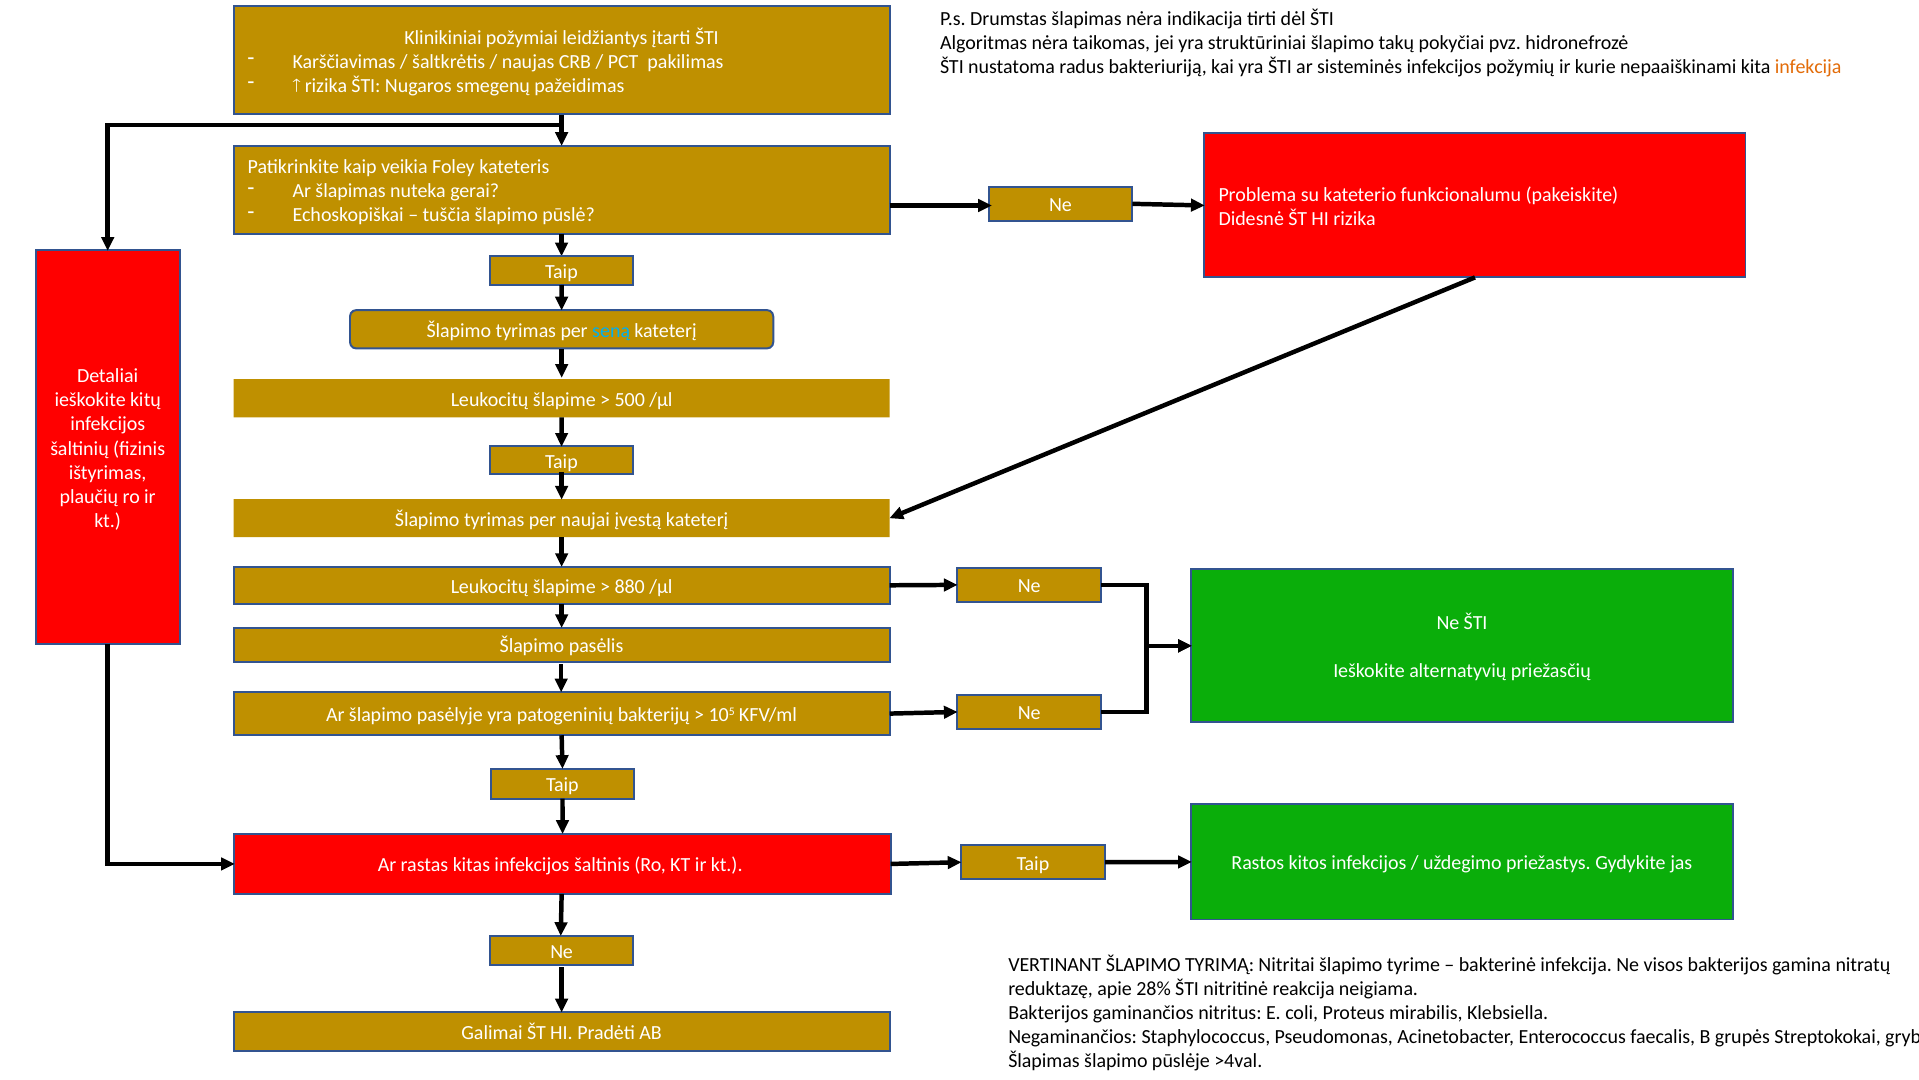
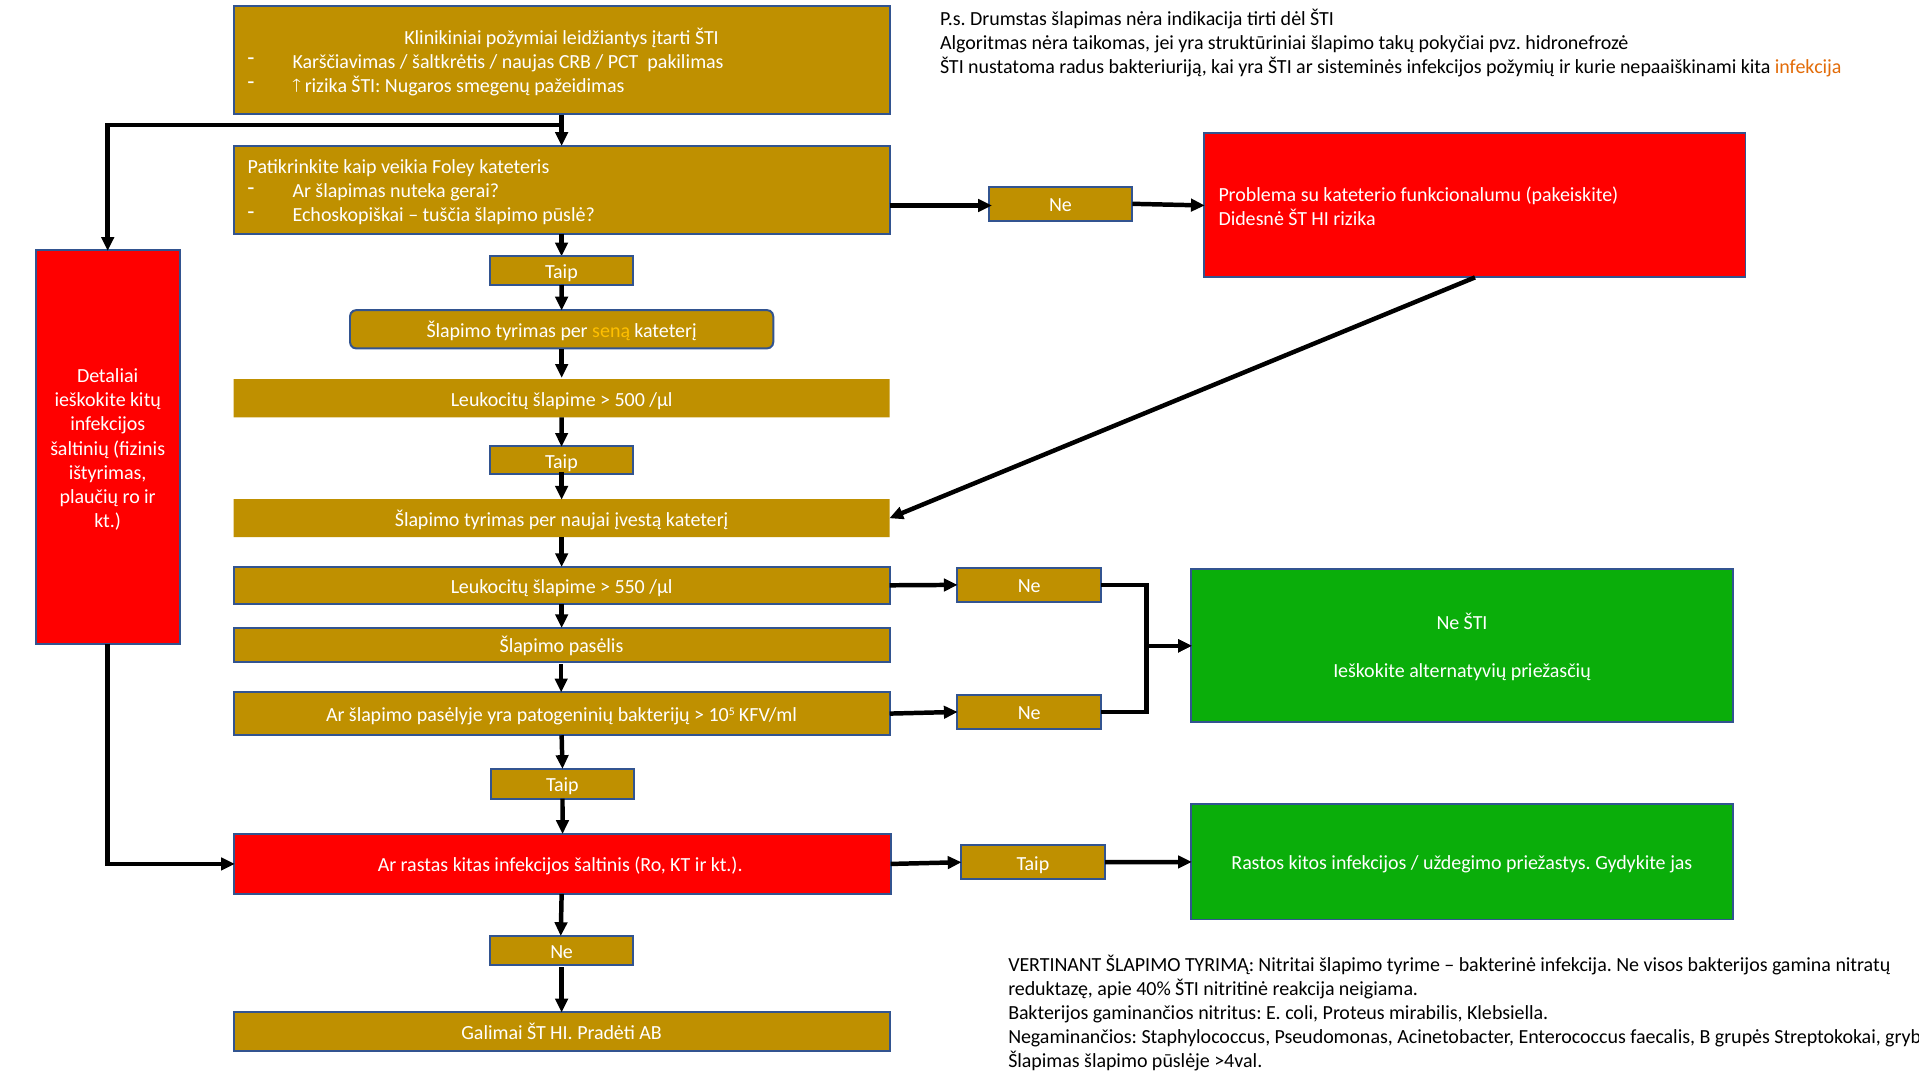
seną colour: light blue -> yellow
880: 880 -> 550
28%: 28% -> 40%
